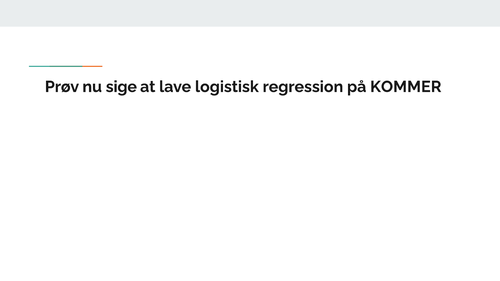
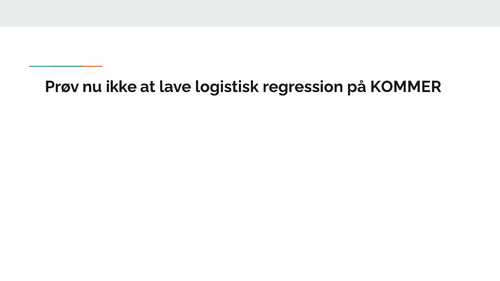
sige: sige -> ikke
